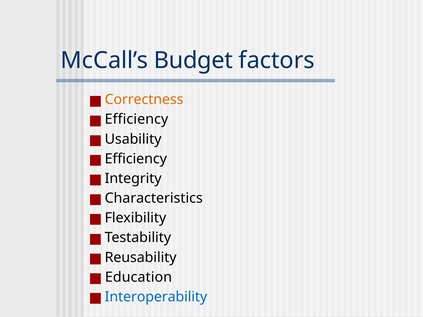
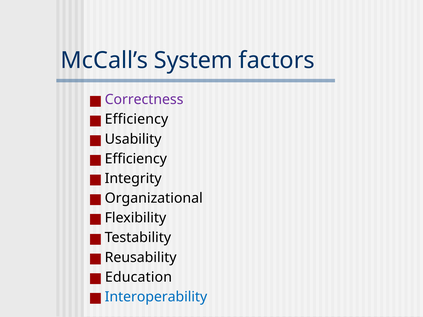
Budget: Budget -> System
Correctness colour: orange -> purple
Characteristics: Characteristics -> Organizational
